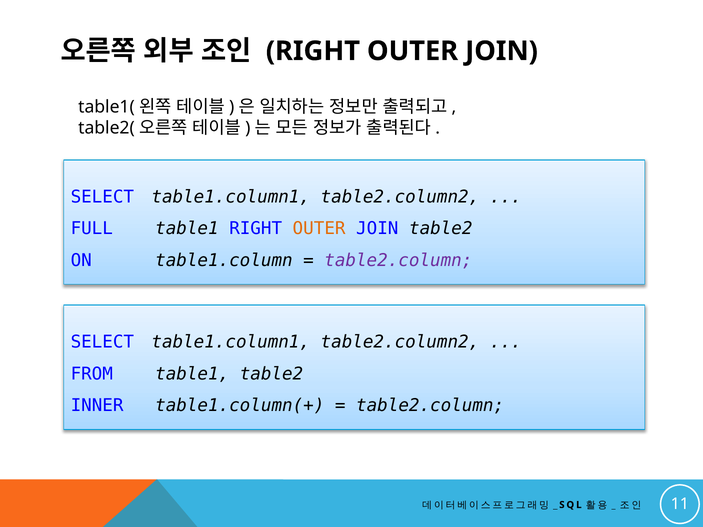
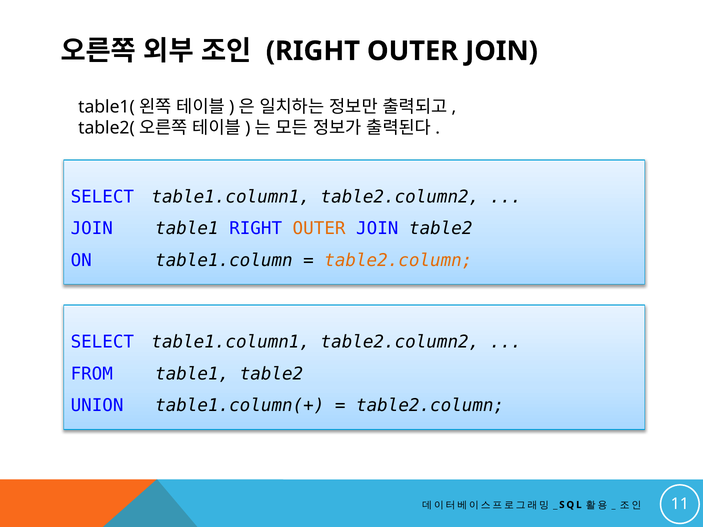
FULL at (92, 229): FULL -> JOIN
table2.column at (398, 260) colour: purple -> orange
INNER: INNER -> UNION
